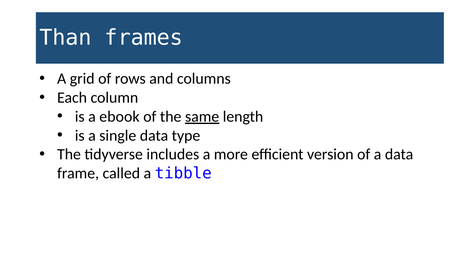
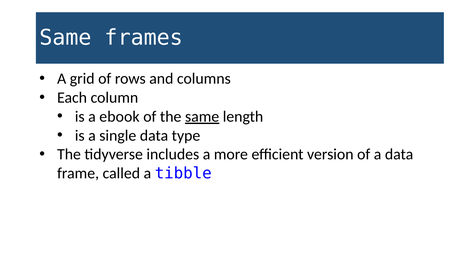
Than at (66, 38): Than -> Same
